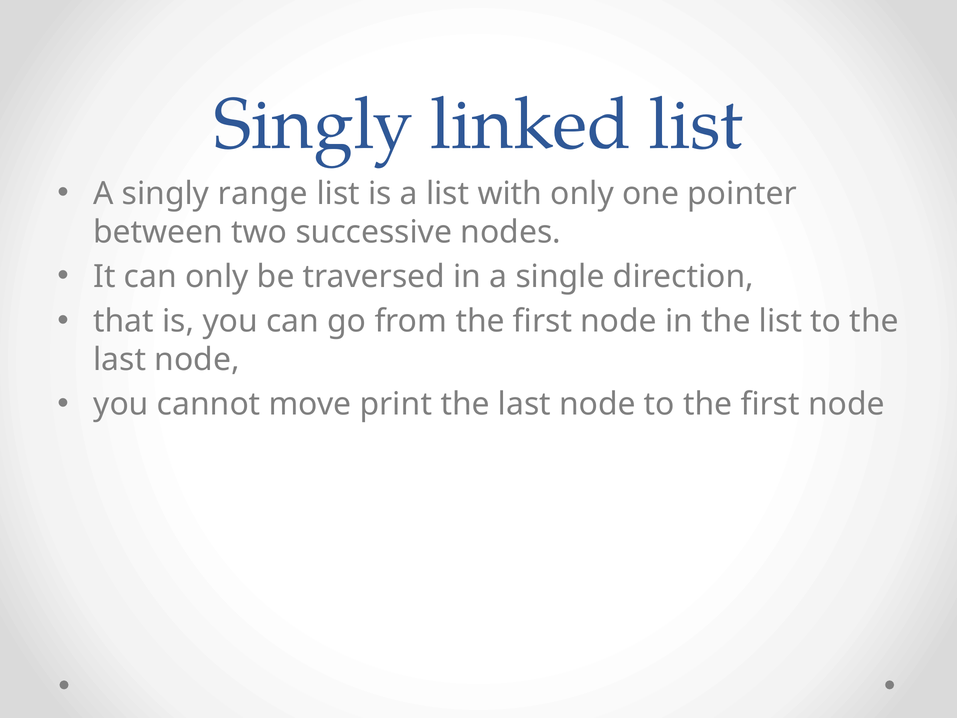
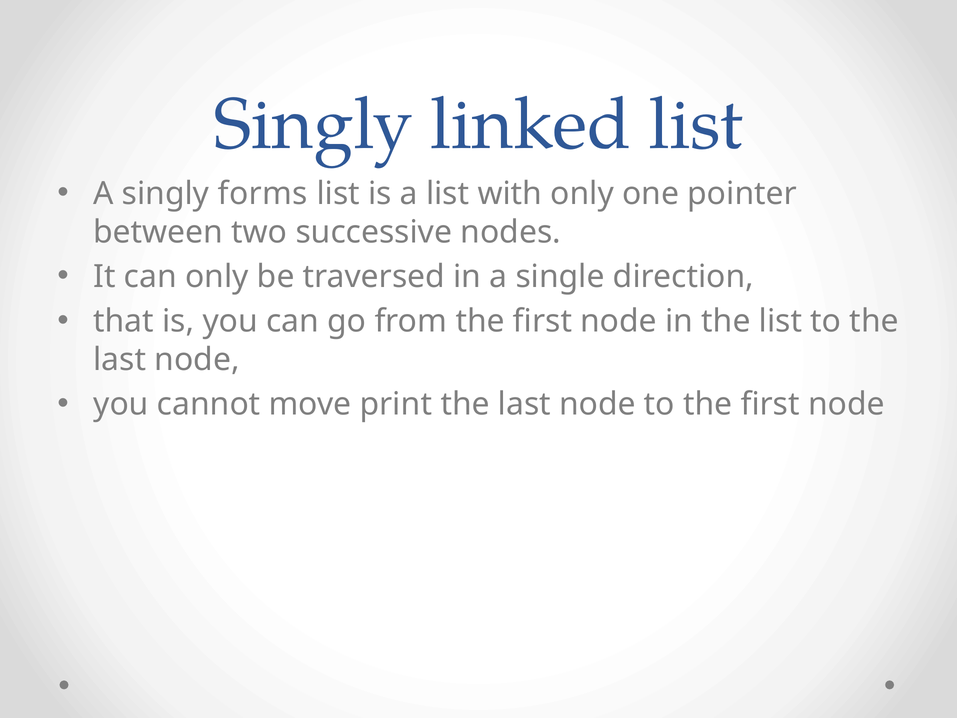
range: range -> forms
